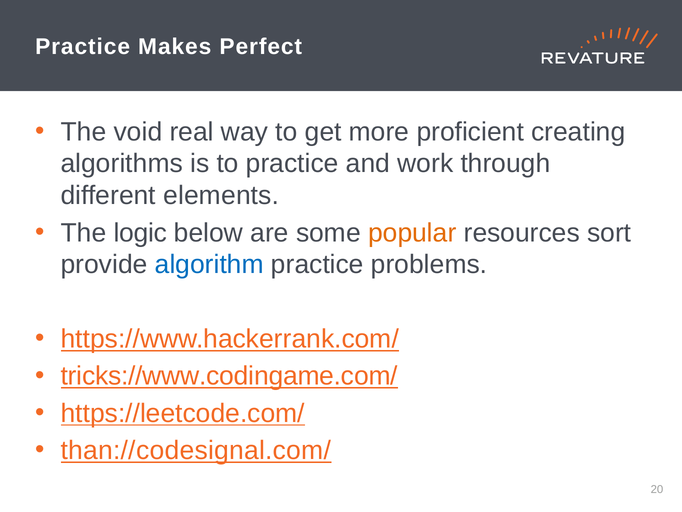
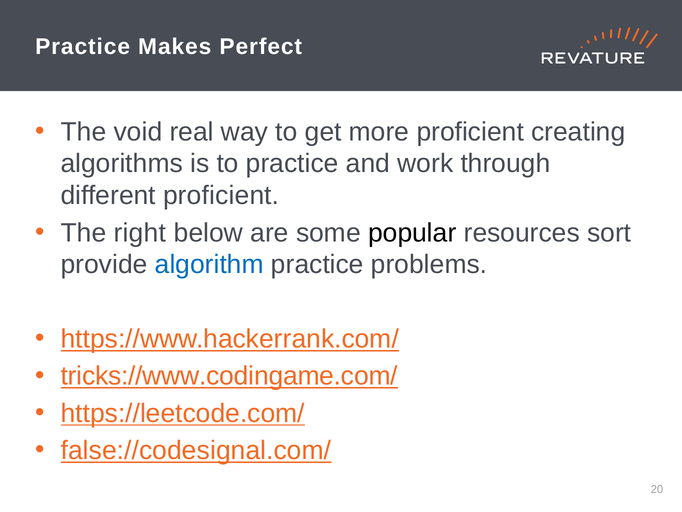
different elements: elements -> proficient
logic: logic -> right
popular colour: orange -> black
than://codesignal.com/: than://codesignal.com/ -> false://codesignal.com/
